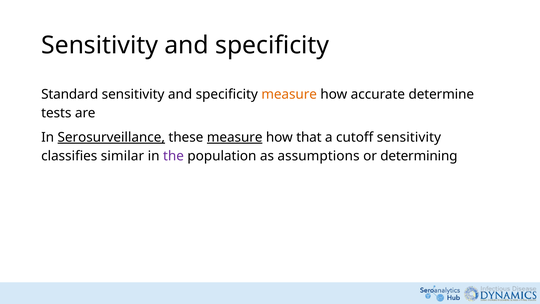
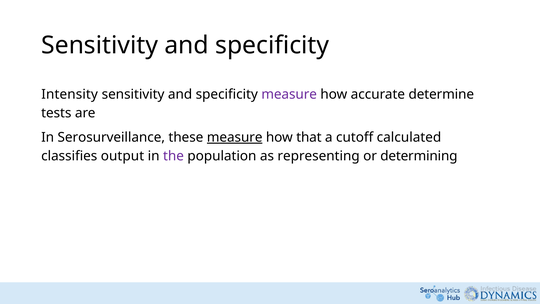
Standard: Standard -> Intensity
measure at (289, 94) colour: orange -> purple
Serosurveillance underline: present -> none
cutoff sensitivity: sensitivity -> calculated
similar: similar -> output
assumptions: assumptions -> representing
